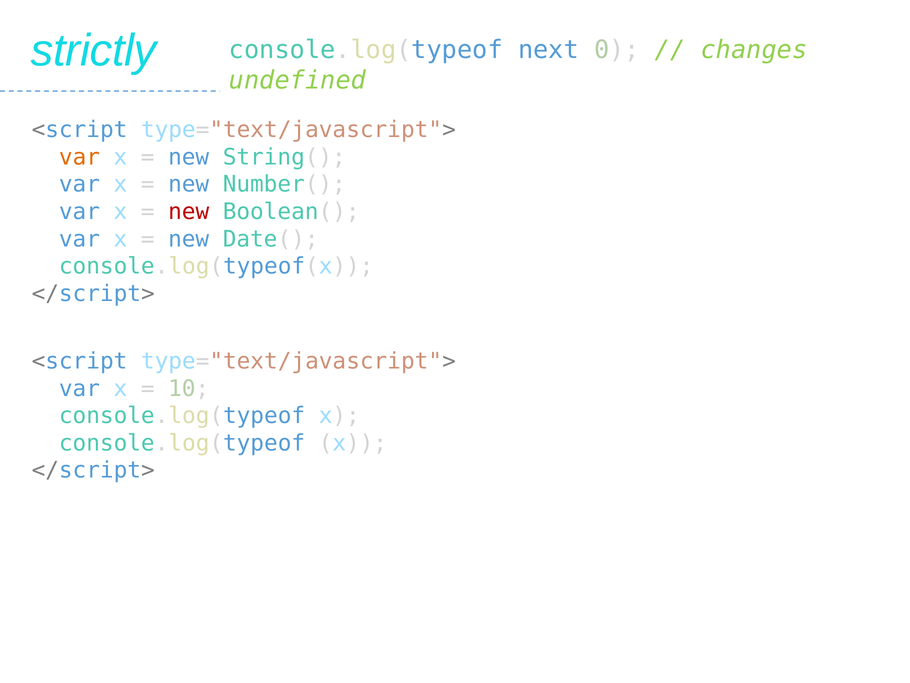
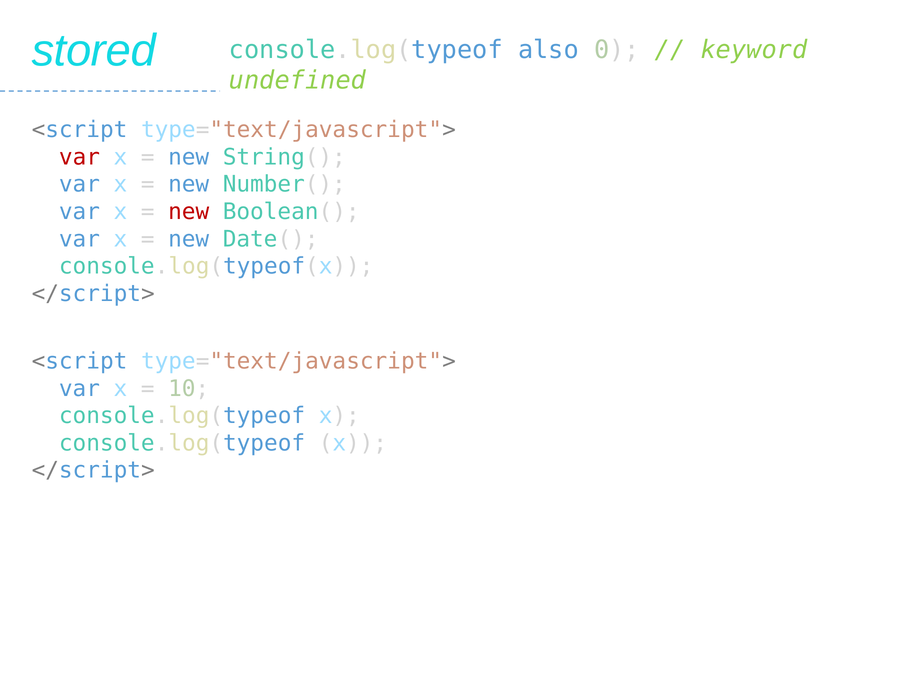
strictly: strictly -> stored
next: next -> also
changes: changes -> keyword
var at (79, 157) colour: orange -> red
